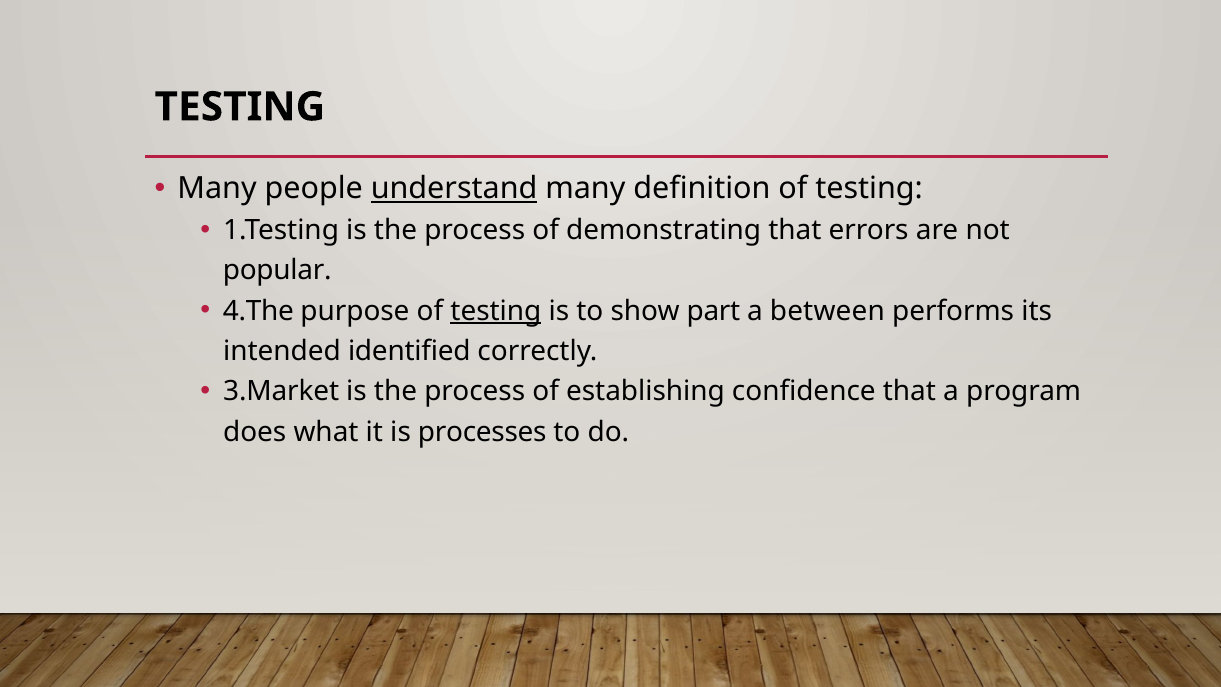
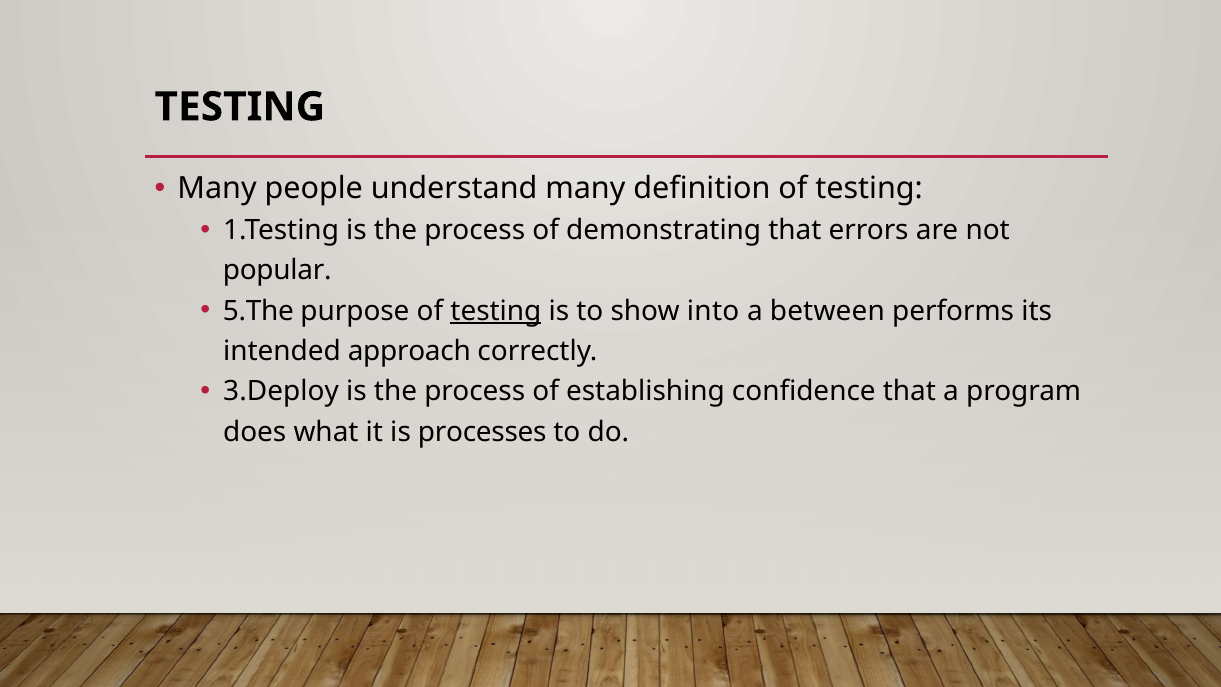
understand underline: present -> none
4.The: 4.The -> 5.The
part: part -> into
identified: identified -> approach
3.Market: 3.Market -> 3.Deploy
